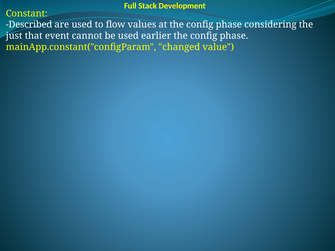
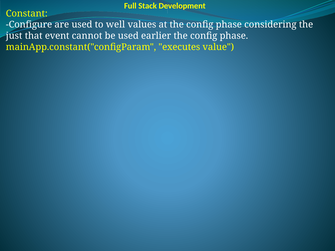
Described: Described -> Configure
flow: flow -> well
changed: changed -> executes
